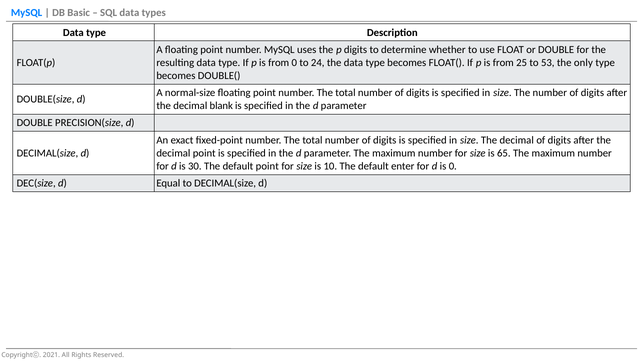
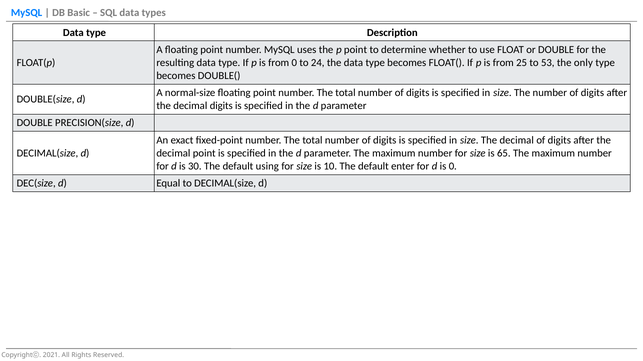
p digits: digits -> point
decimal blank: blank -> digits
default point: point -> using
